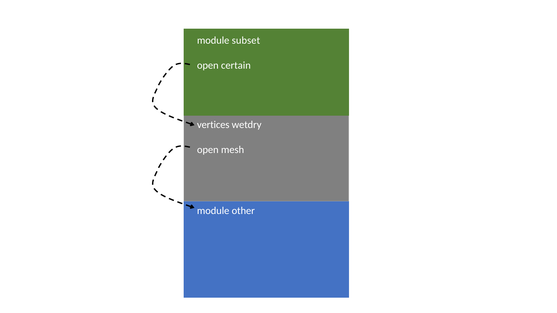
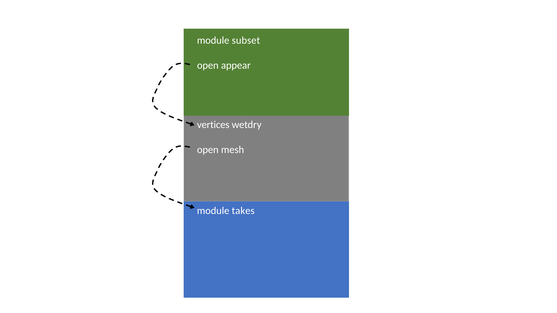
certain: certain -> appear
other: other -> takes
